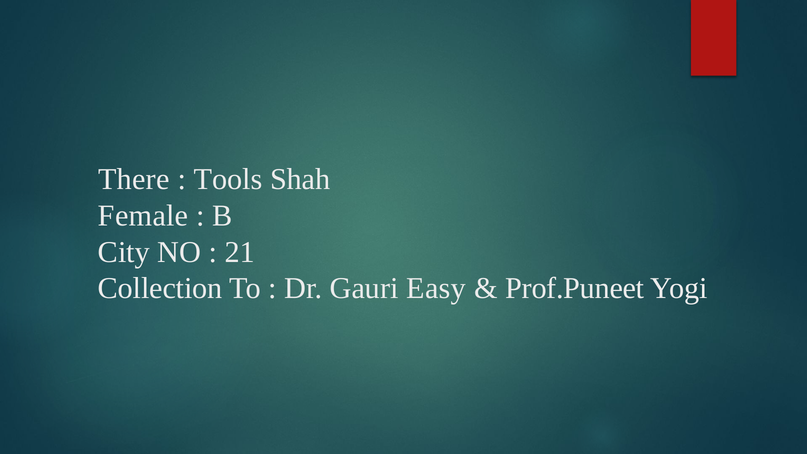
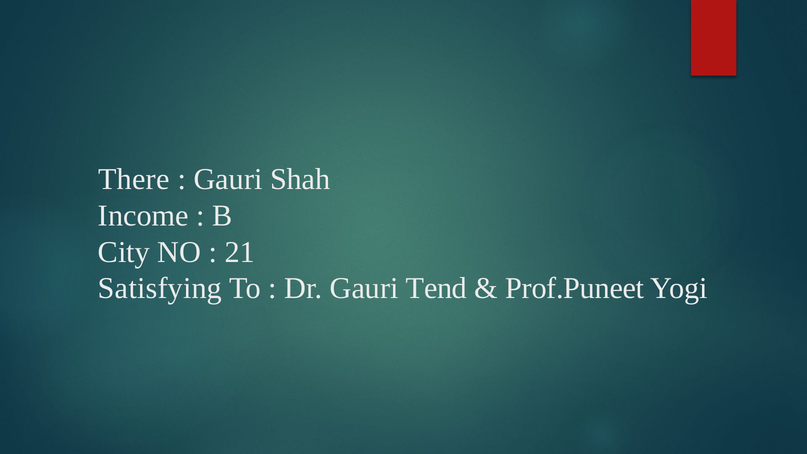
Tools at (228, 179): Tools -> Gauri
Female: Female -> Income
Collection: Collection -> Satisfying
Easy: Easy -> Tend
